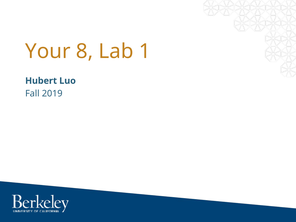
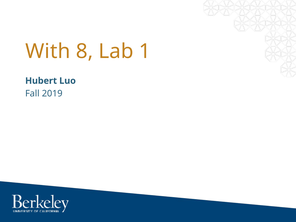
Your: Your -> With
